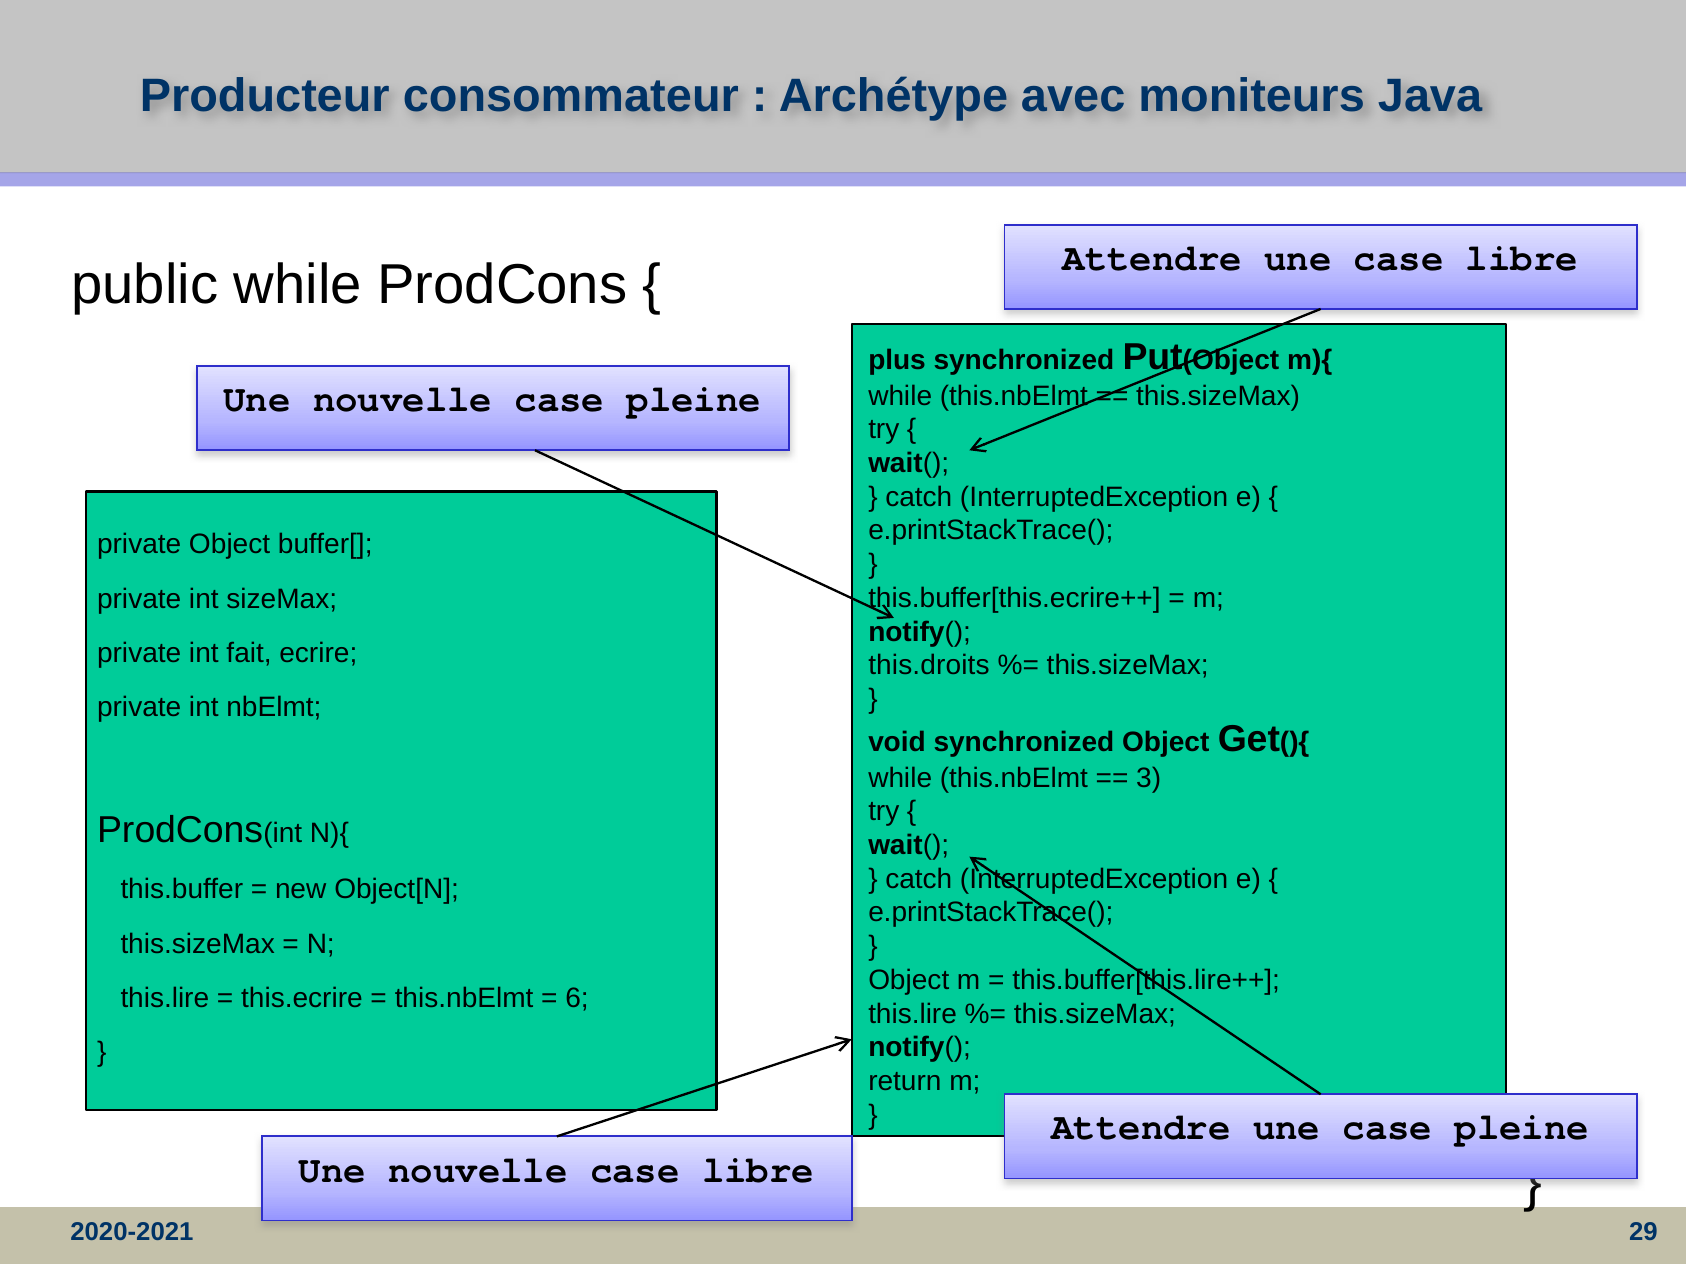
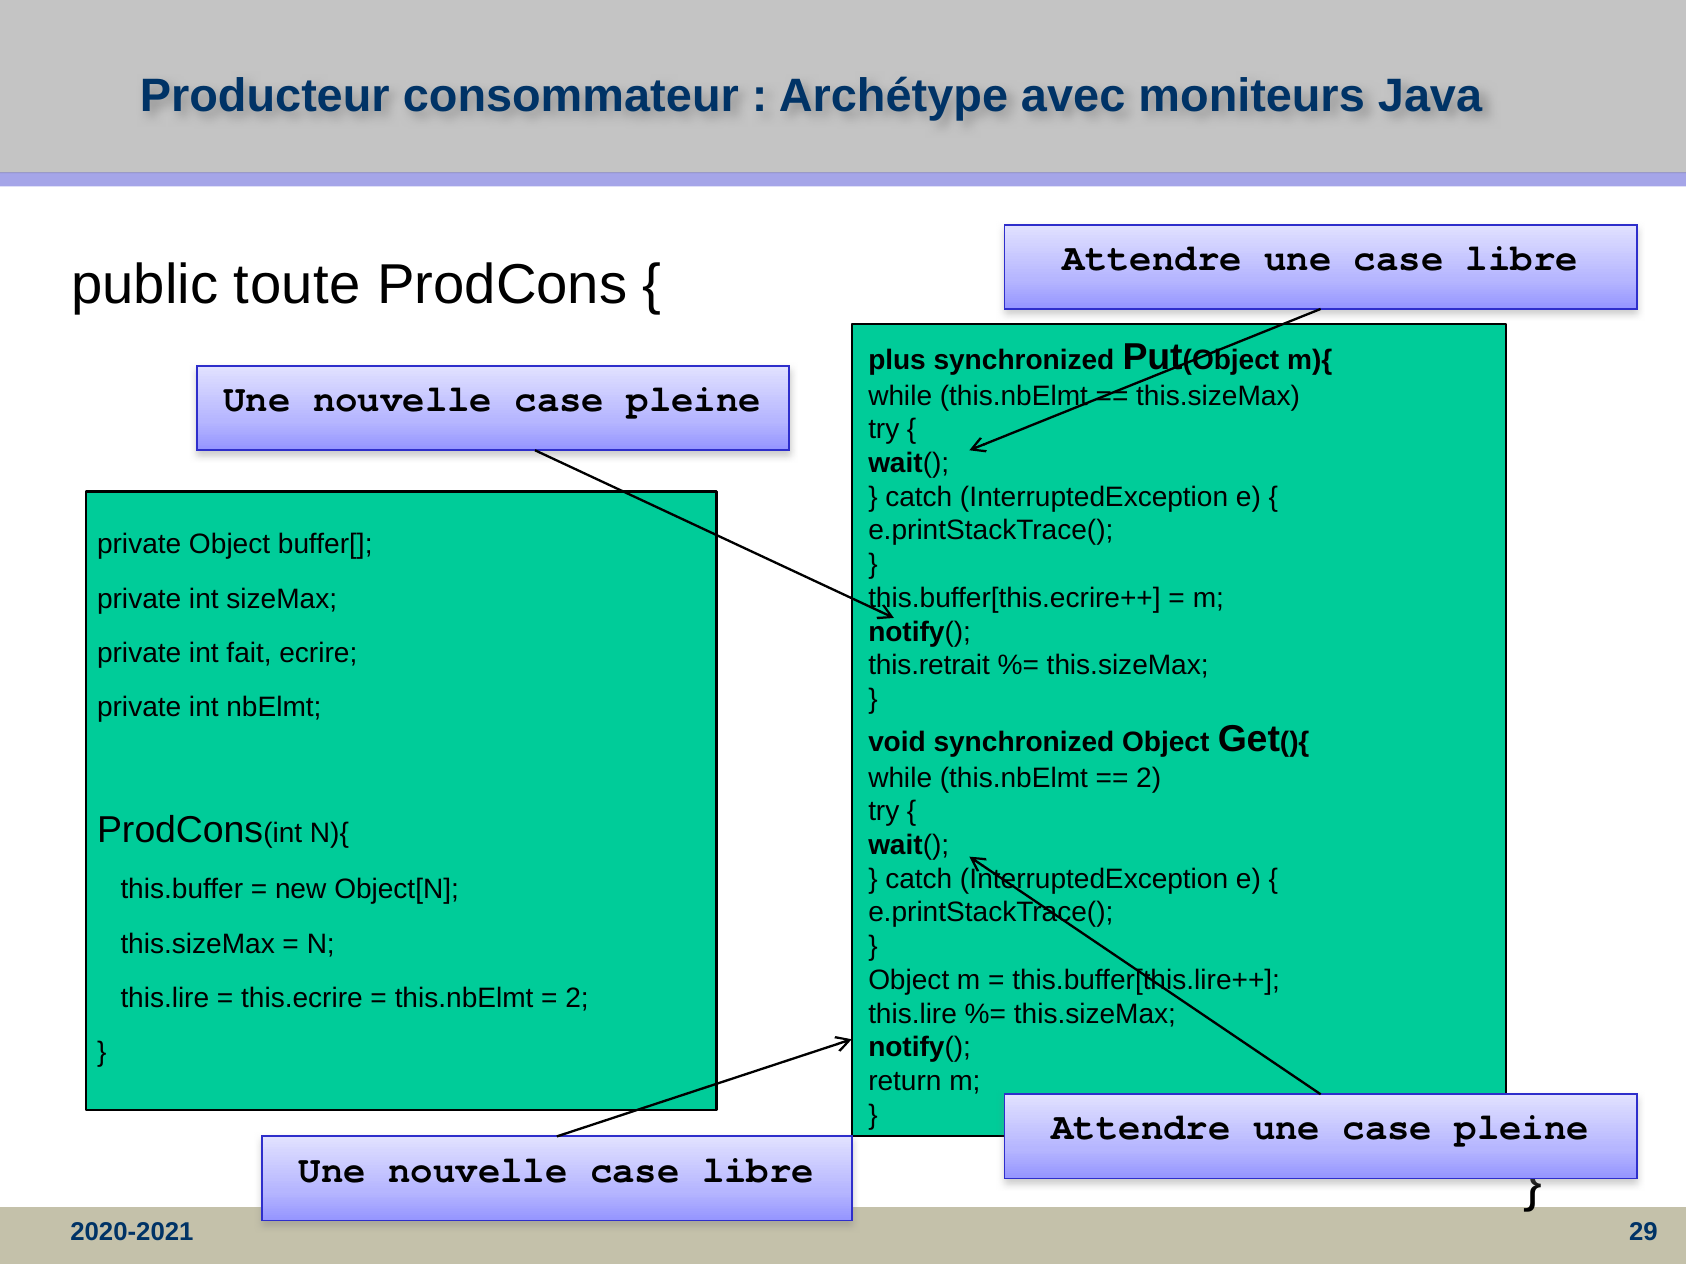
public while: while -> toute
this.droits: this.droits -> this.retrait
3 at (1149, 778): 3 -> 2
6 at (577, 999): 6 -> 2
